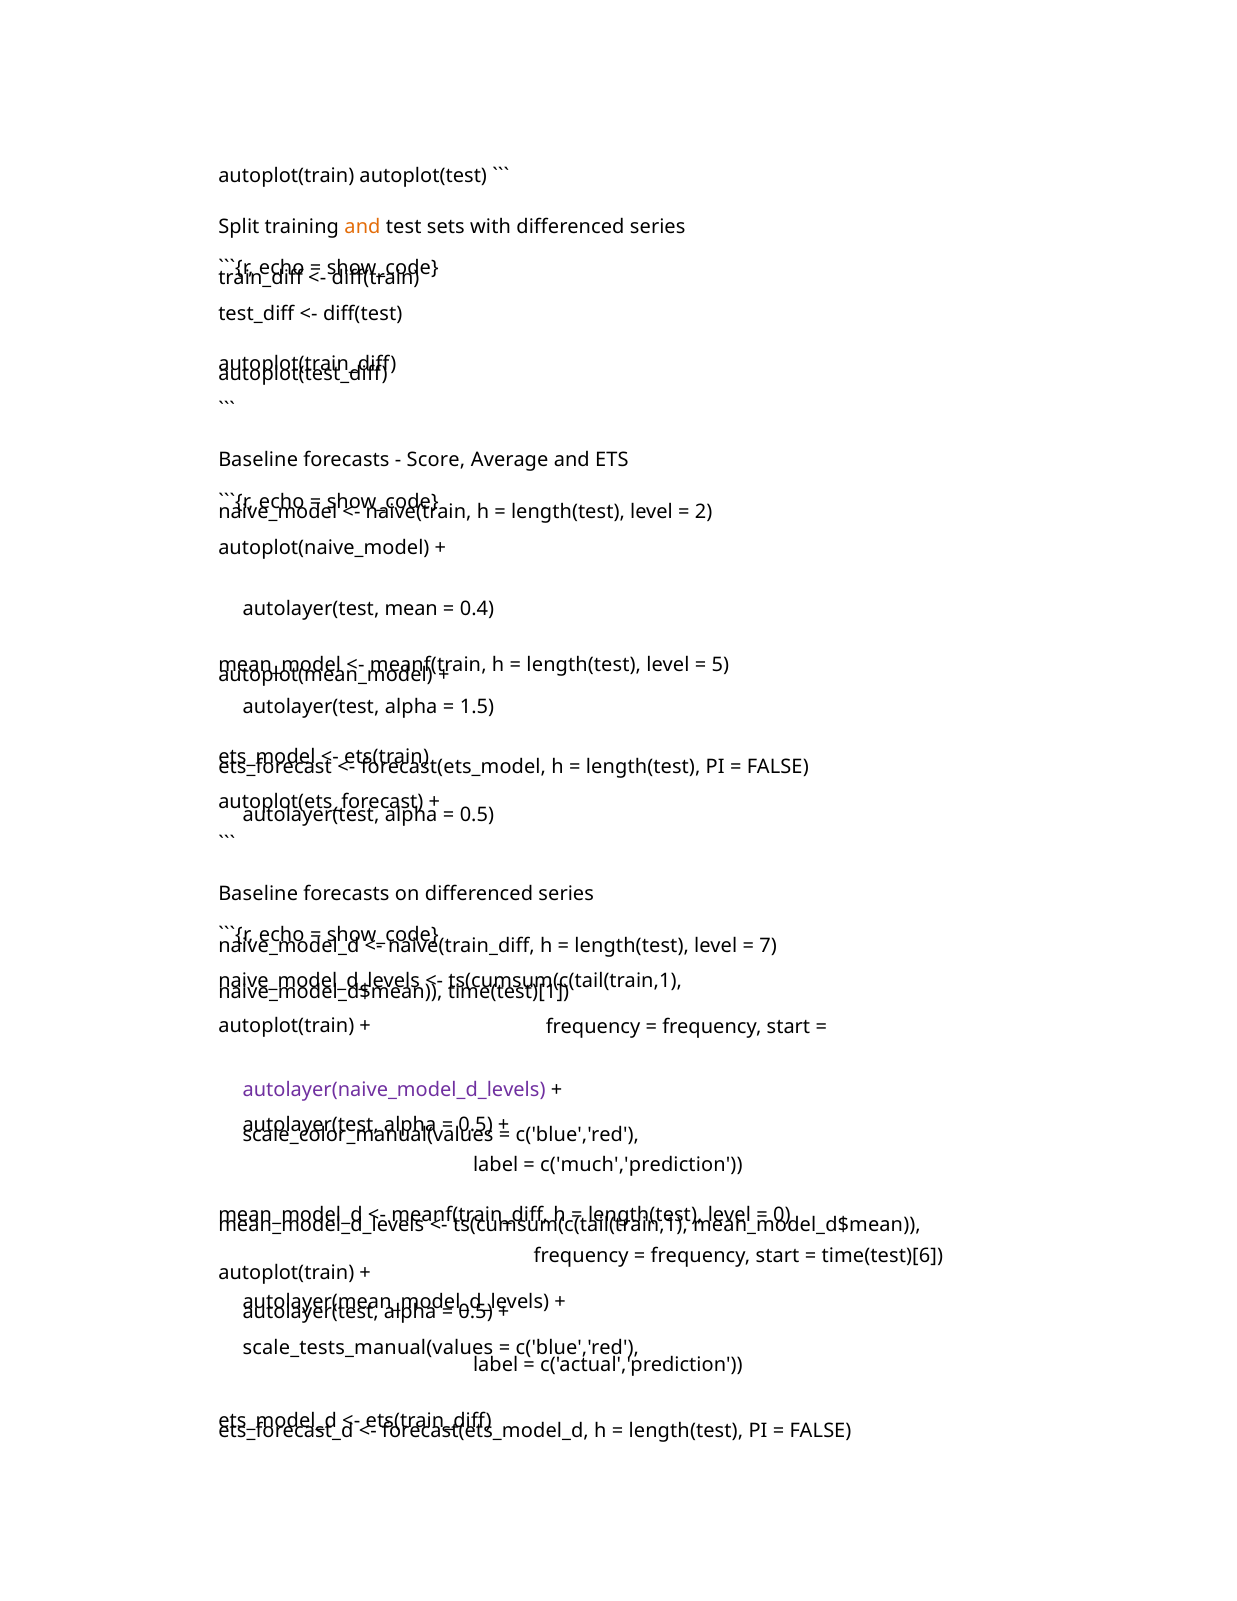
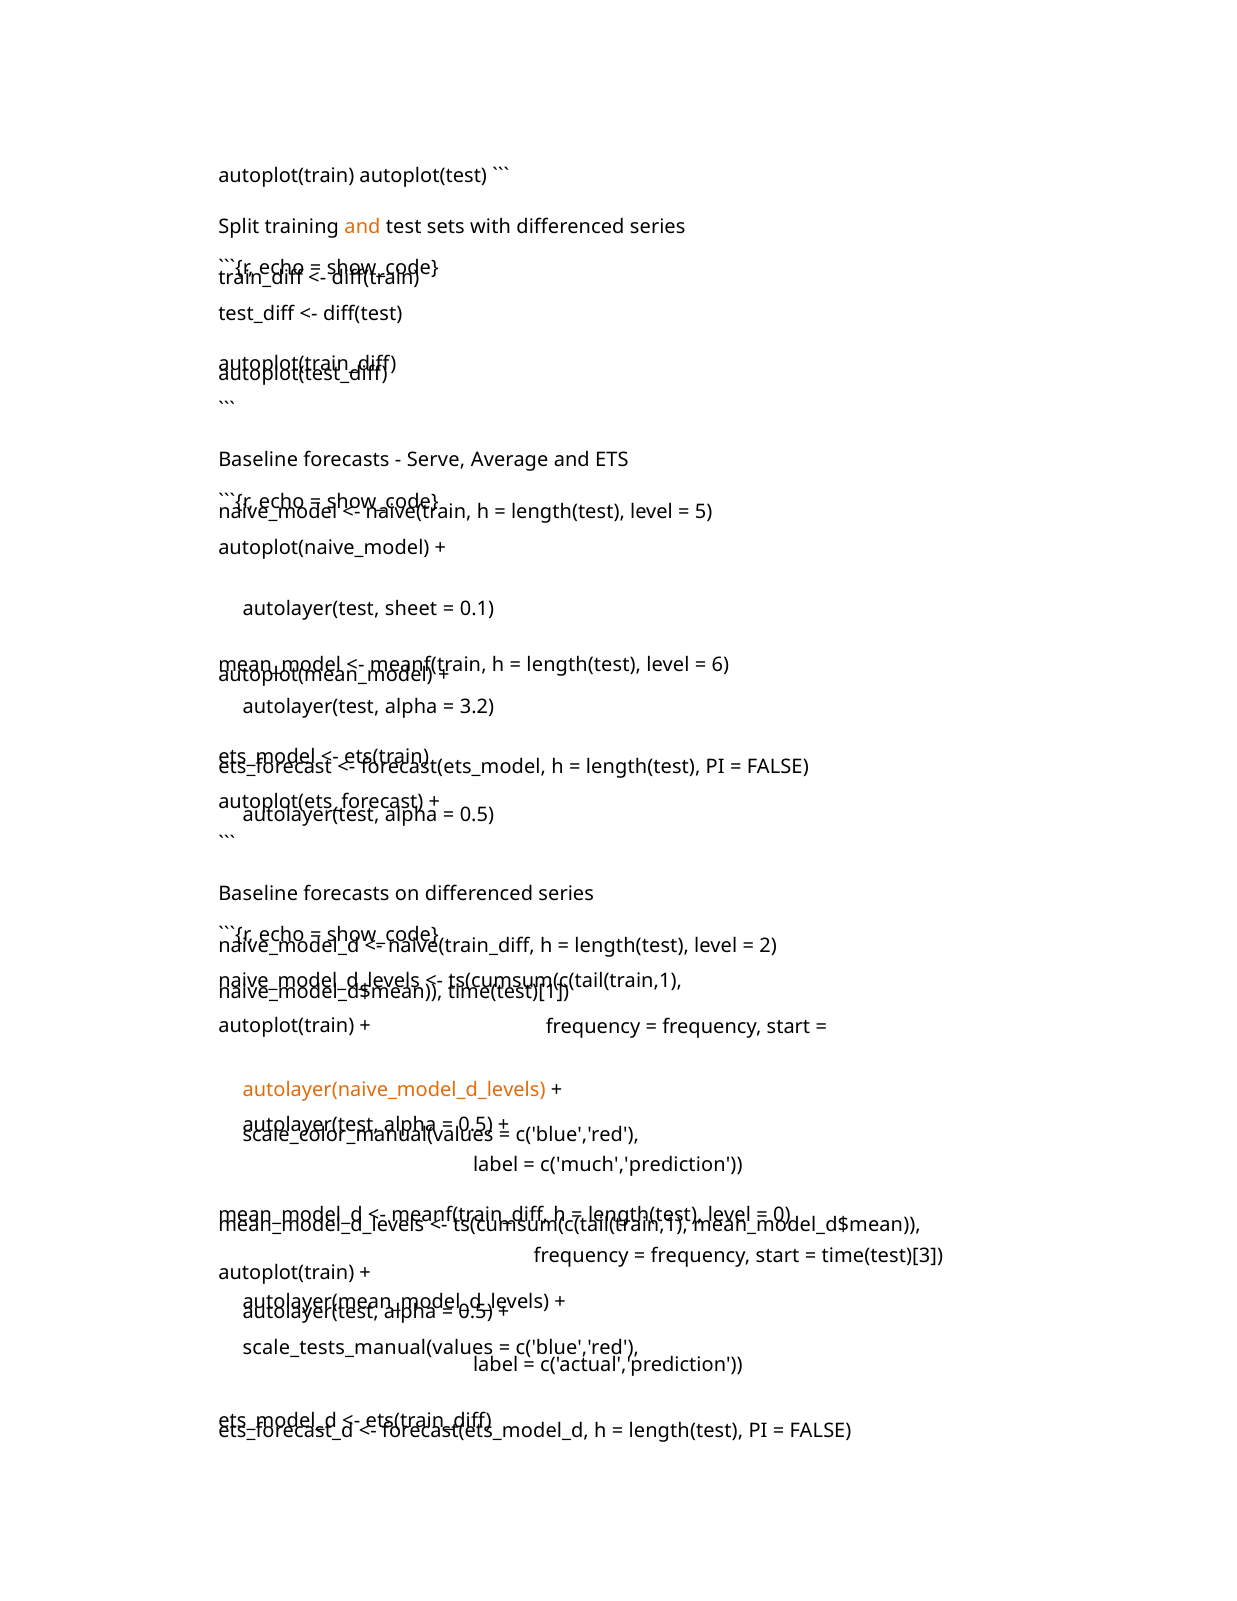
Score: Score -> Serve
2: 2 -> 5
mean: mean -> sheet
0.4: 0.4 -> 0.1
5: 5 -> 6
1.5: 1.5 -> 3.2
7: 7 -> 2
autolayer(naive_model_d_levels colour: purple -> orange
time(test)[6: time(test)[6 -> time(test)[3
